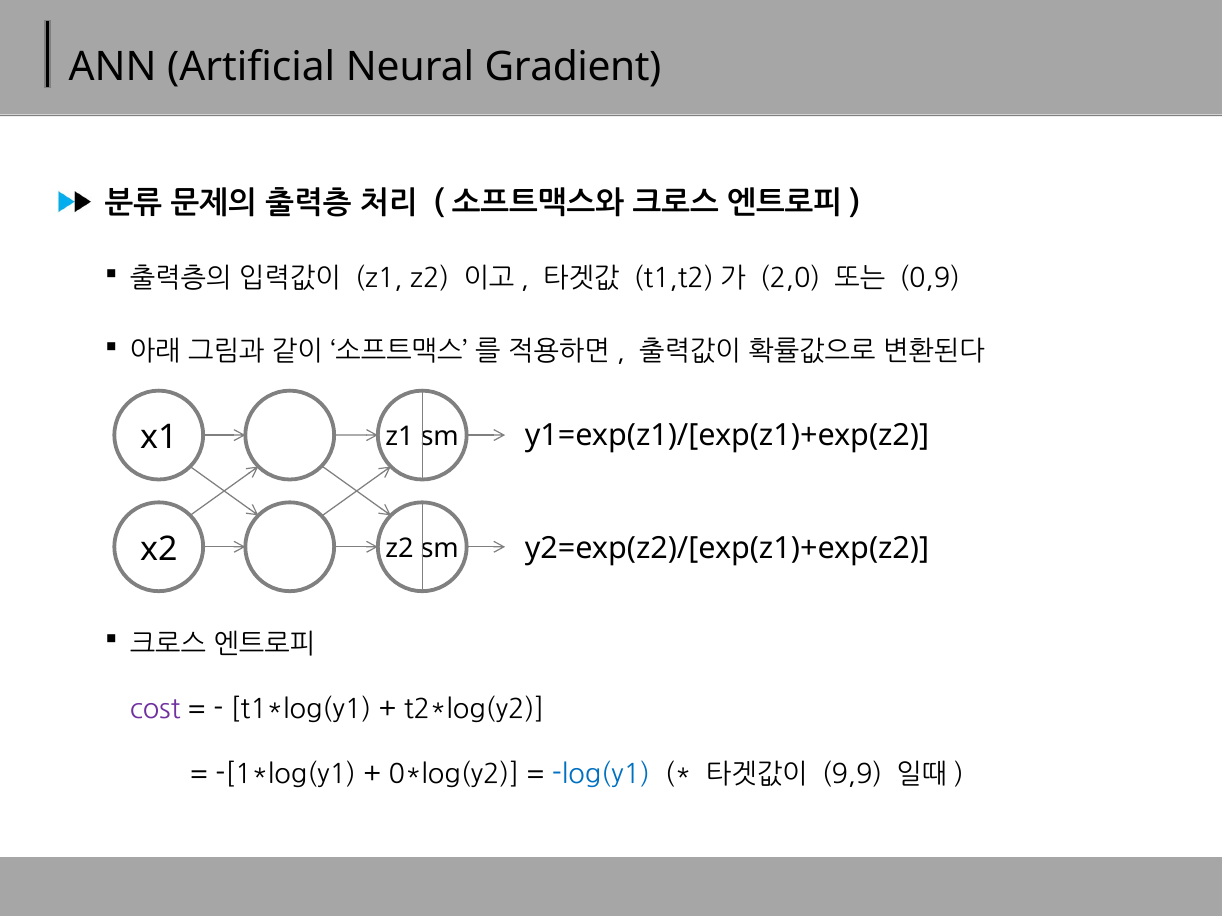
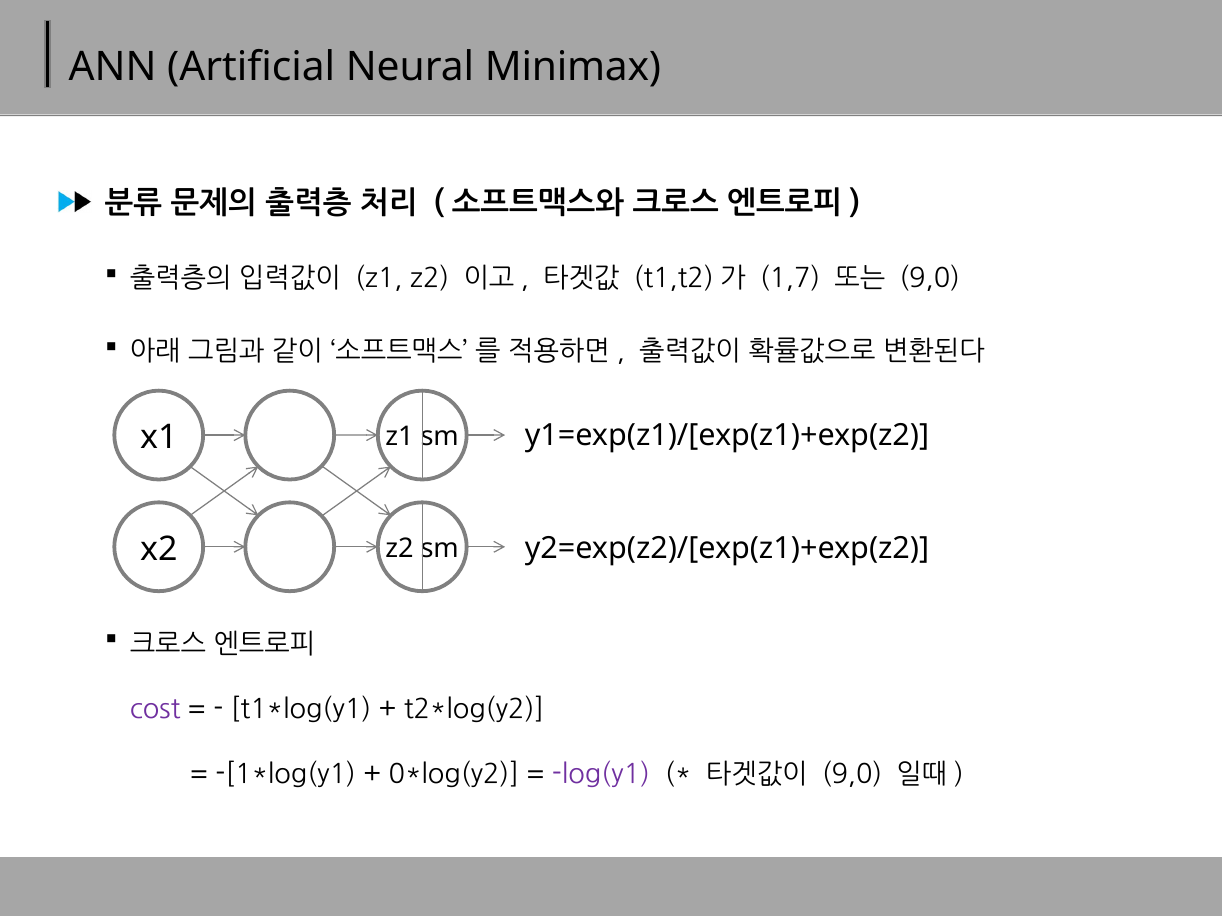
Gradient: Gradient -> Minimax
2,0: 2,0 -> 1,7
0,9 at (930, 279): 0,9 -> 9,0
log(y1 colour: blue -> purple
9,9 at (852, 775): 9,9 -> 9,0
